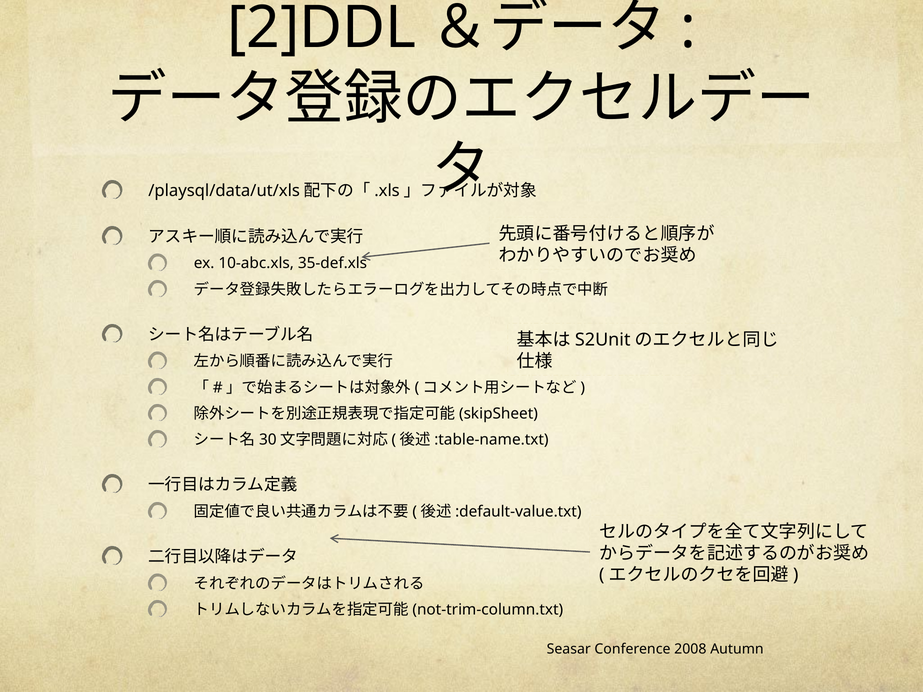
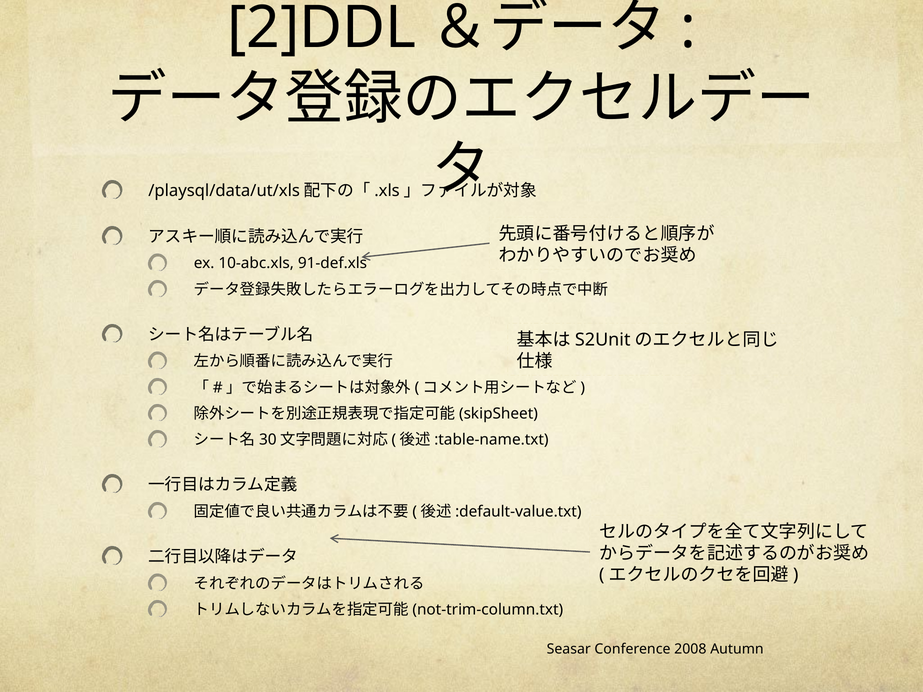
35-def.xls: 35-def.xls -> 91-def.xls
